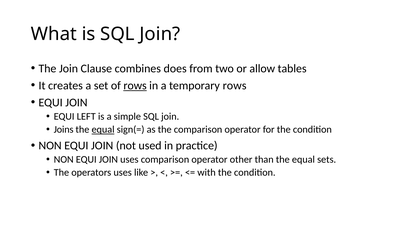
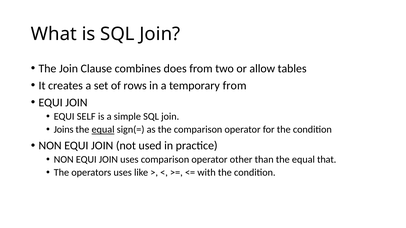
rows at (135, 86) underline: present -> none
temporary rows: rows -> from
LEFT: LEFT -> SELF
sets: sets -> that
